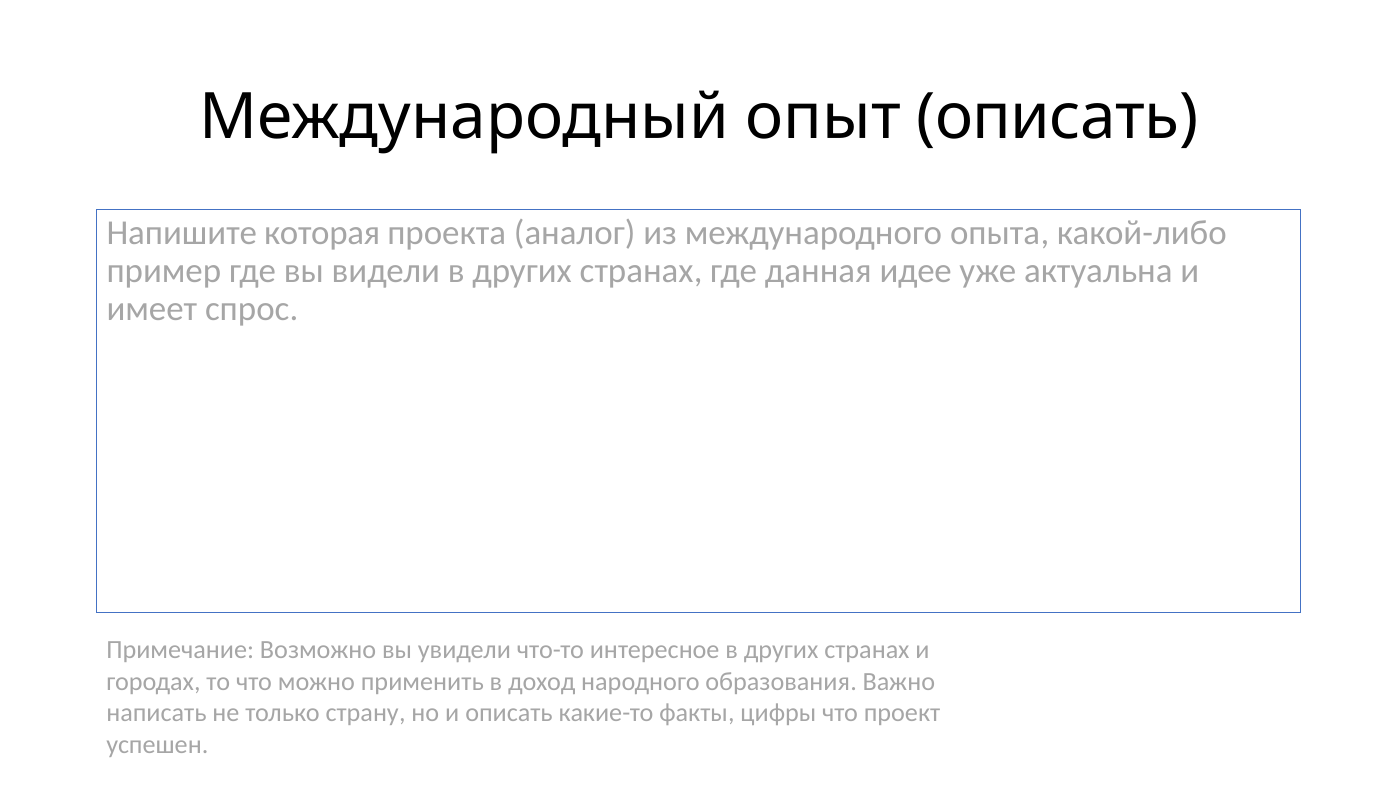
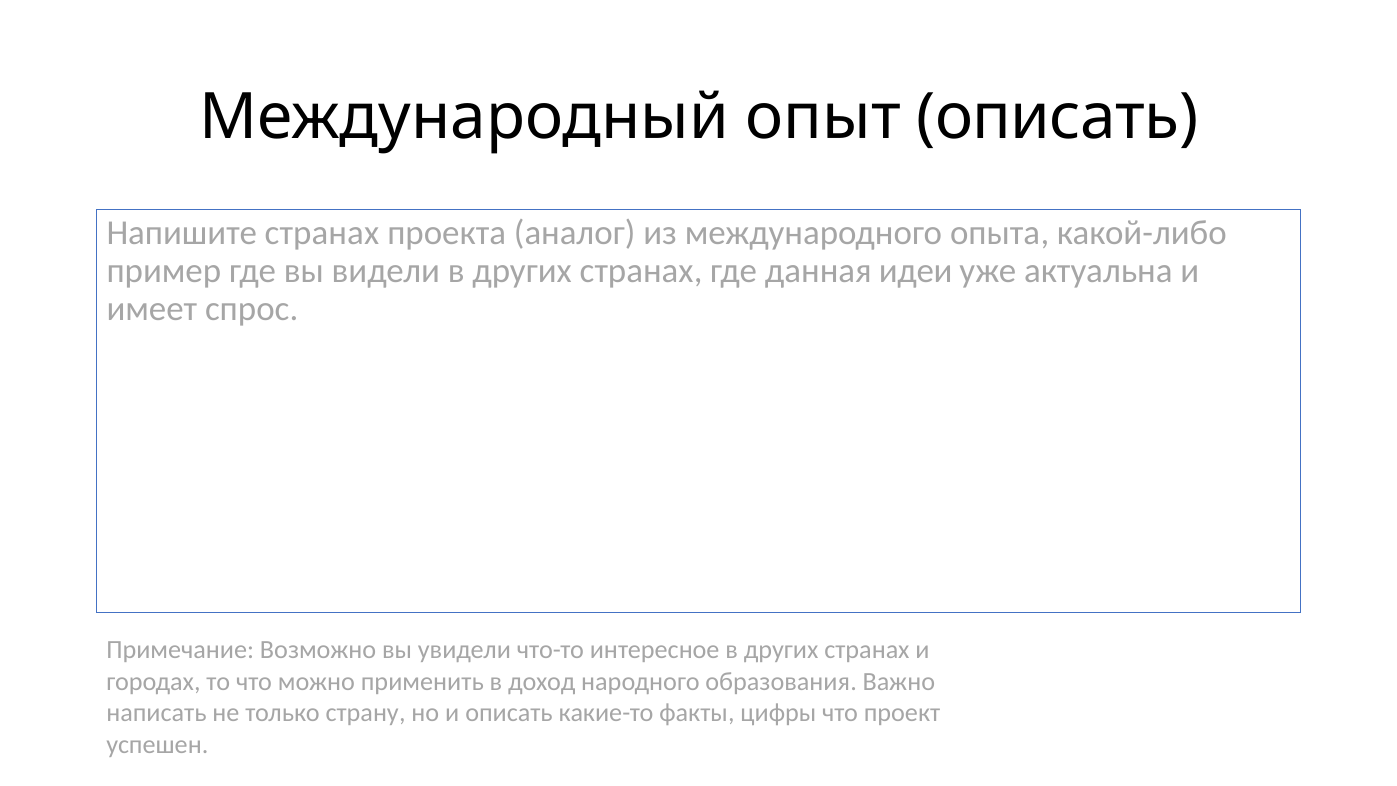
Напишите которая: которая -> странах
идее: идее -> идеи
